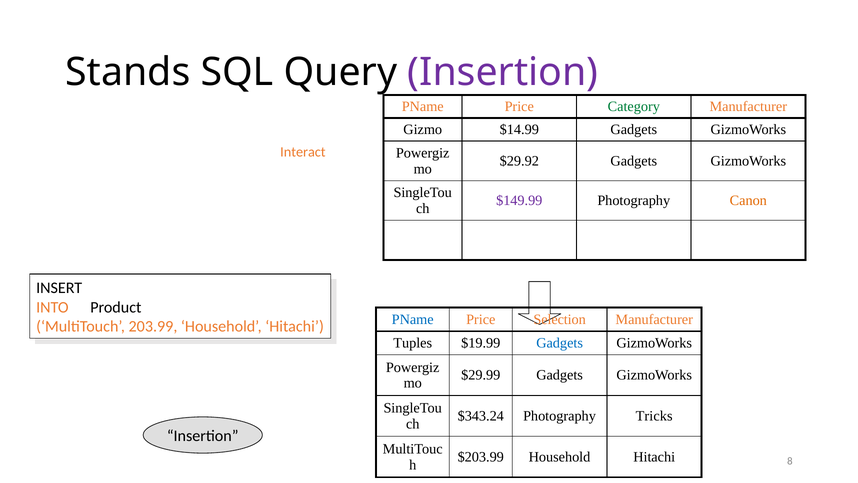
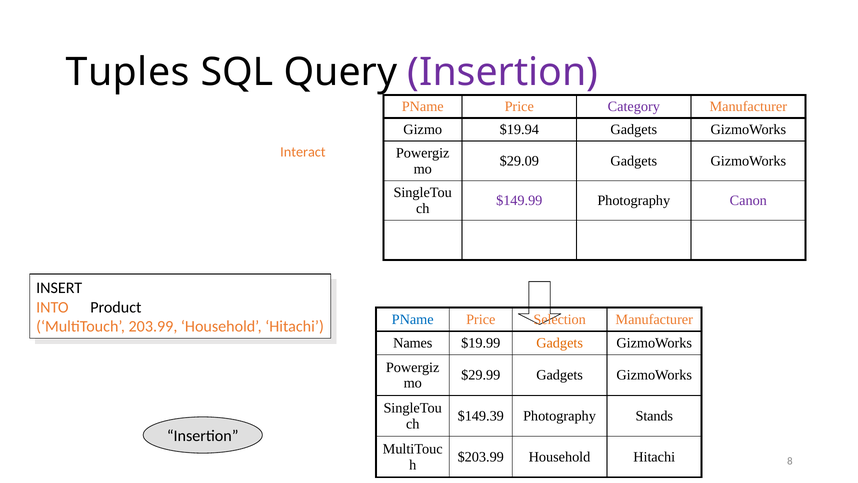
Stands: Stands -> Tuples
Category colour: green -> purple
$14.99: $14.99 -> $19.94
$29.92: $29.92 -> $29.09
Canon colour: orange -> purple
Tuples: Tuples -> Names
Gadgets at (560, 343) colour: blue -> orange
$343.24: $343.24 -> $149.39
Tricks: Tricks -> Stands
